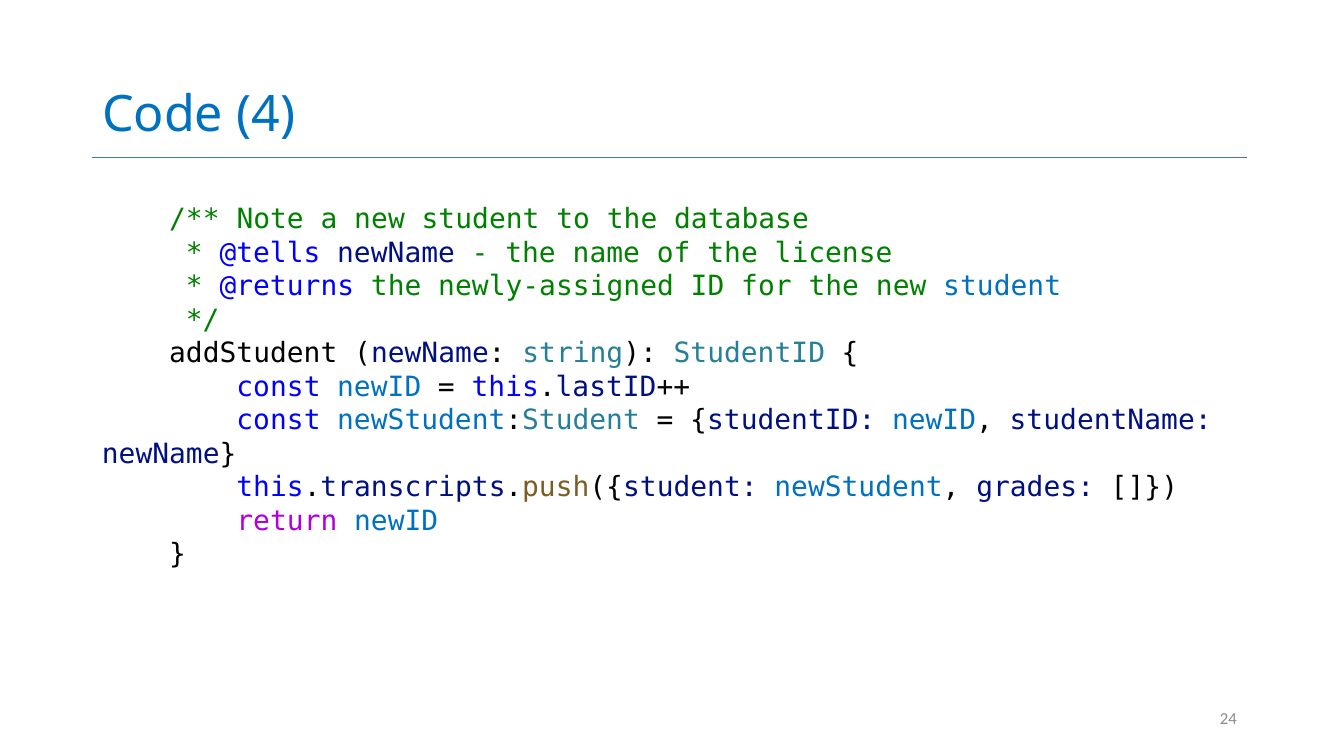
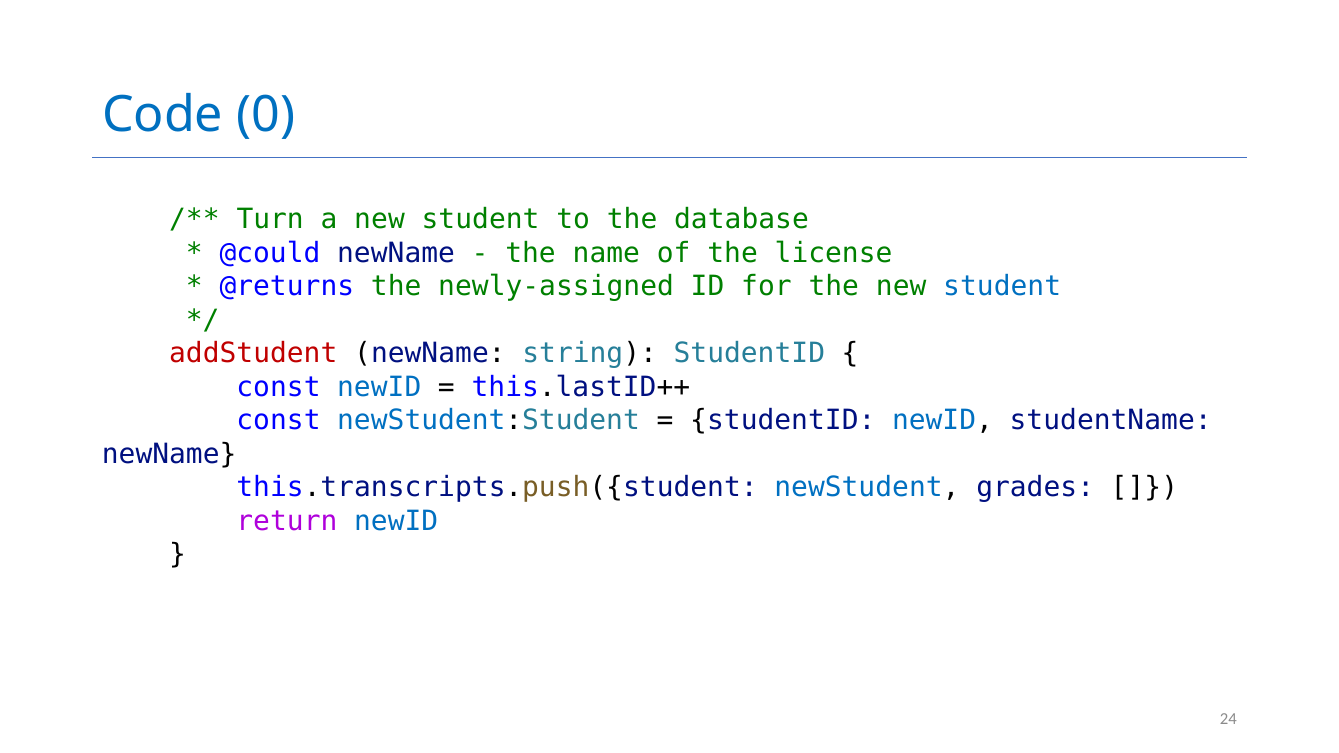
4: 4 -> 0
Note: Note -> Turn
@tells: @tells -> @could
addStudent colour: black -> red
